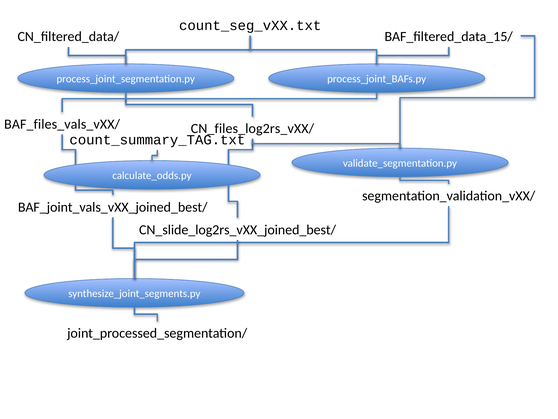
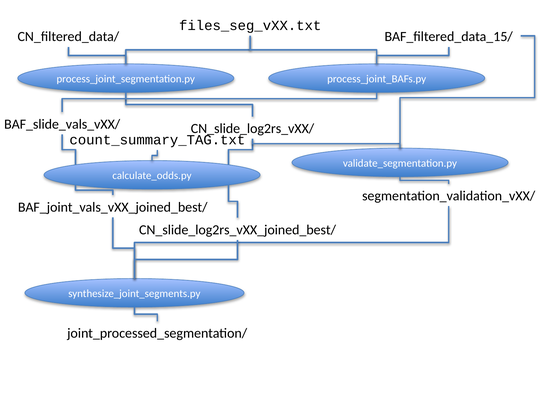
count_seg_vXX.txt: count_seg_vXX.txt -> files_seg_vXX.txt
BAF_files_vals_vXX/: BAF_files_vals_vXX/ -> BAF_slide_vals_vXX/
CN_files_log2rs_vXX/: CN_files_log2rs_vXX/ -> CN_slide_log2rs_vXX/
